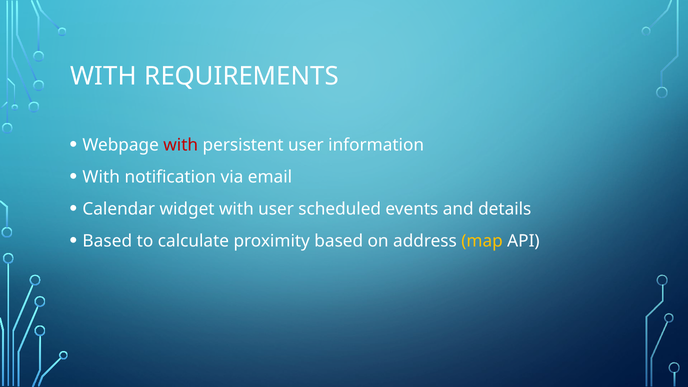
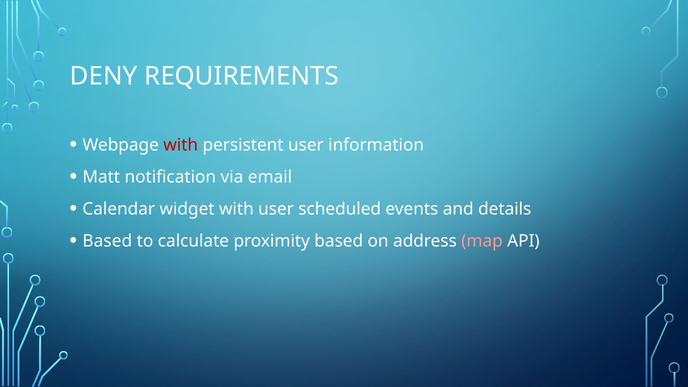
WITH at (104, 76): WITH -> DENY
With at (101, 177): With -> Matt
map colour: yellow -> pink
